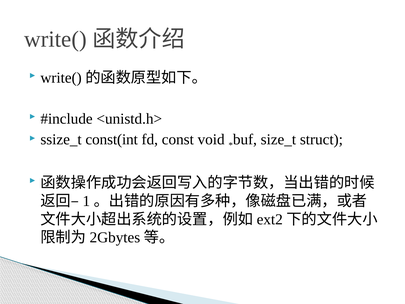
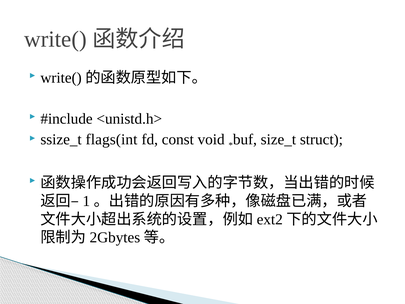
const(int: const(int -> flags(int
